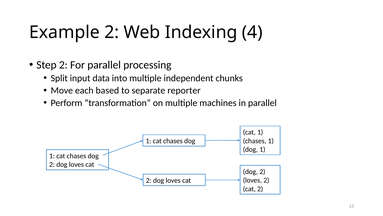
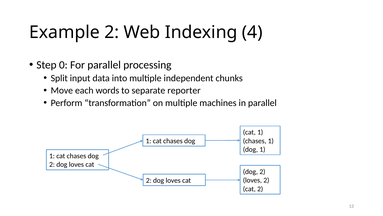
Step 2: 2 -> 0
based: based -> words
